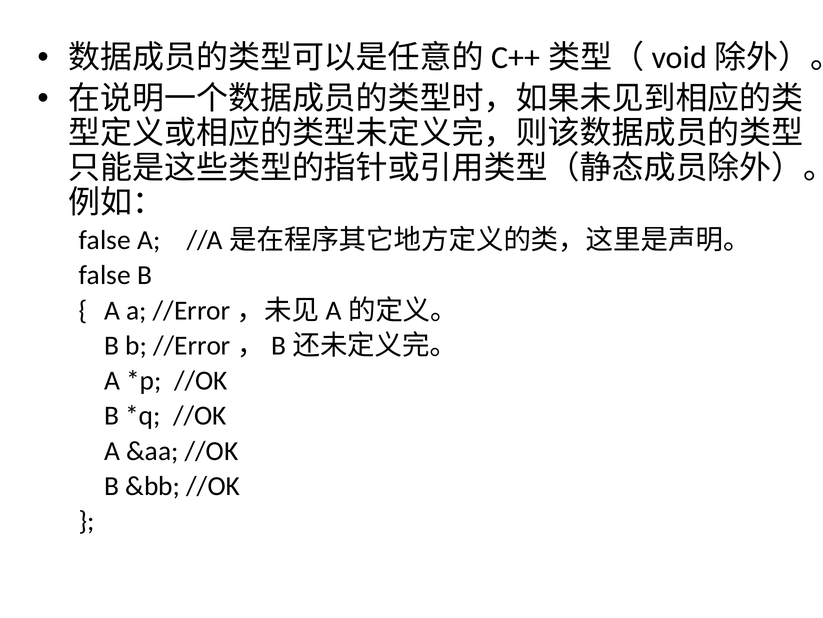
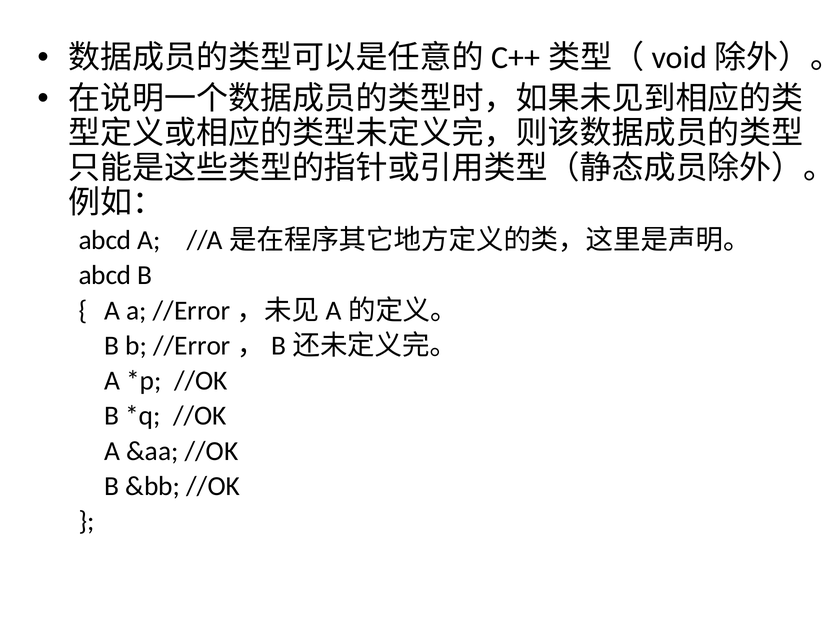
false at (105, 240): false -> abcd
false at (105, 275): false -> abcd
